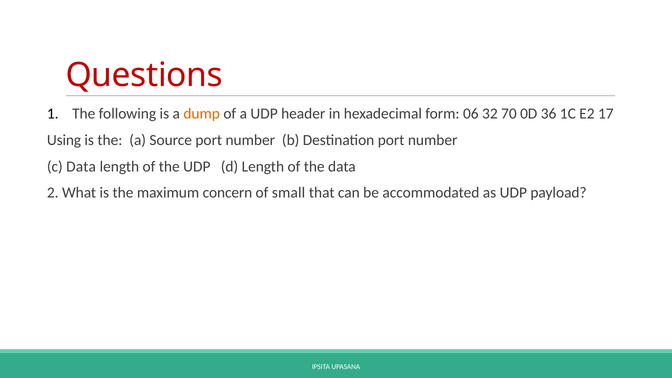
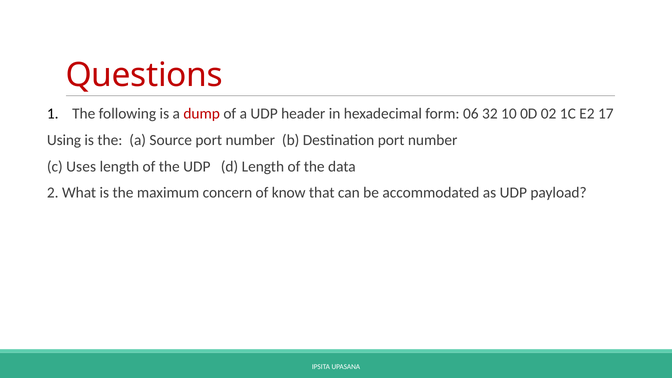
dump colour: orange -> red
70: 70 -> 10
36: 36 -> 02
c Data: Data -> Uses
small: small -> know
